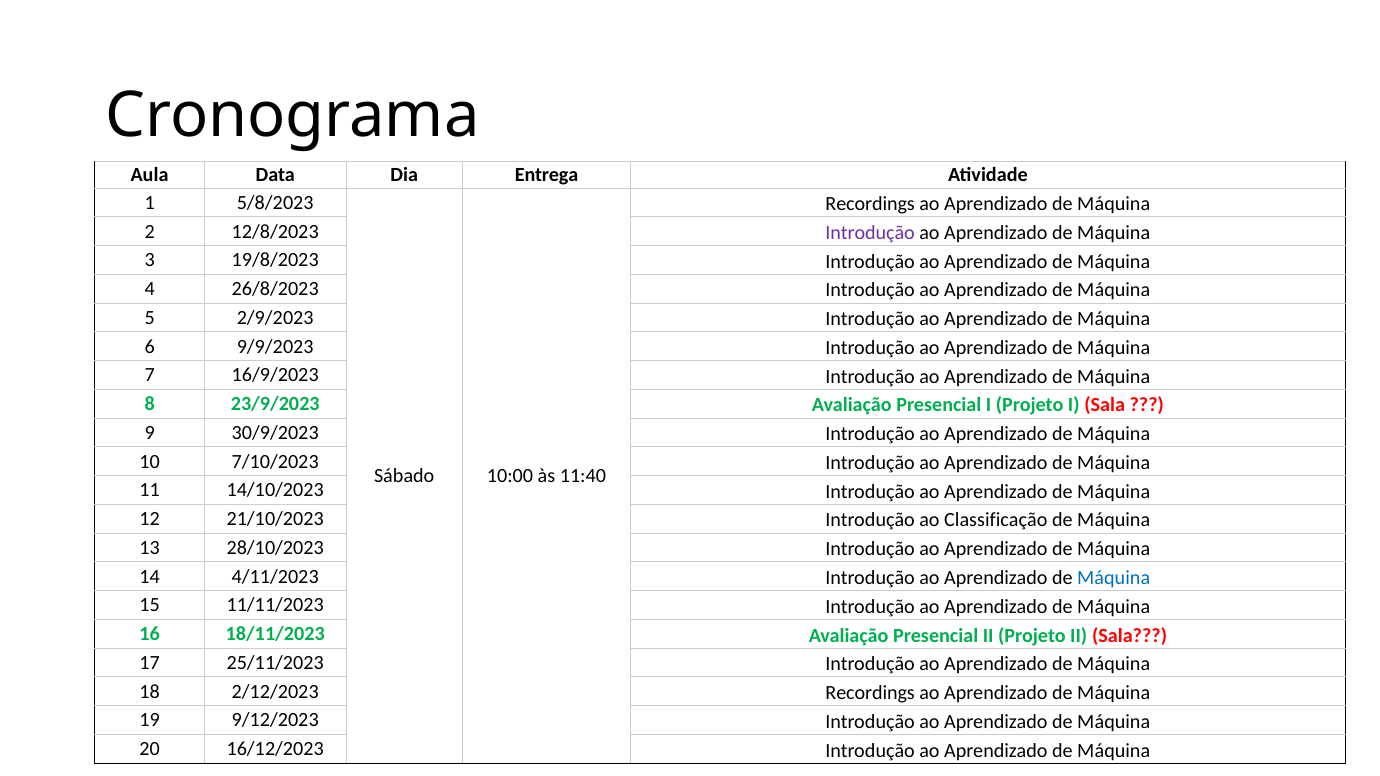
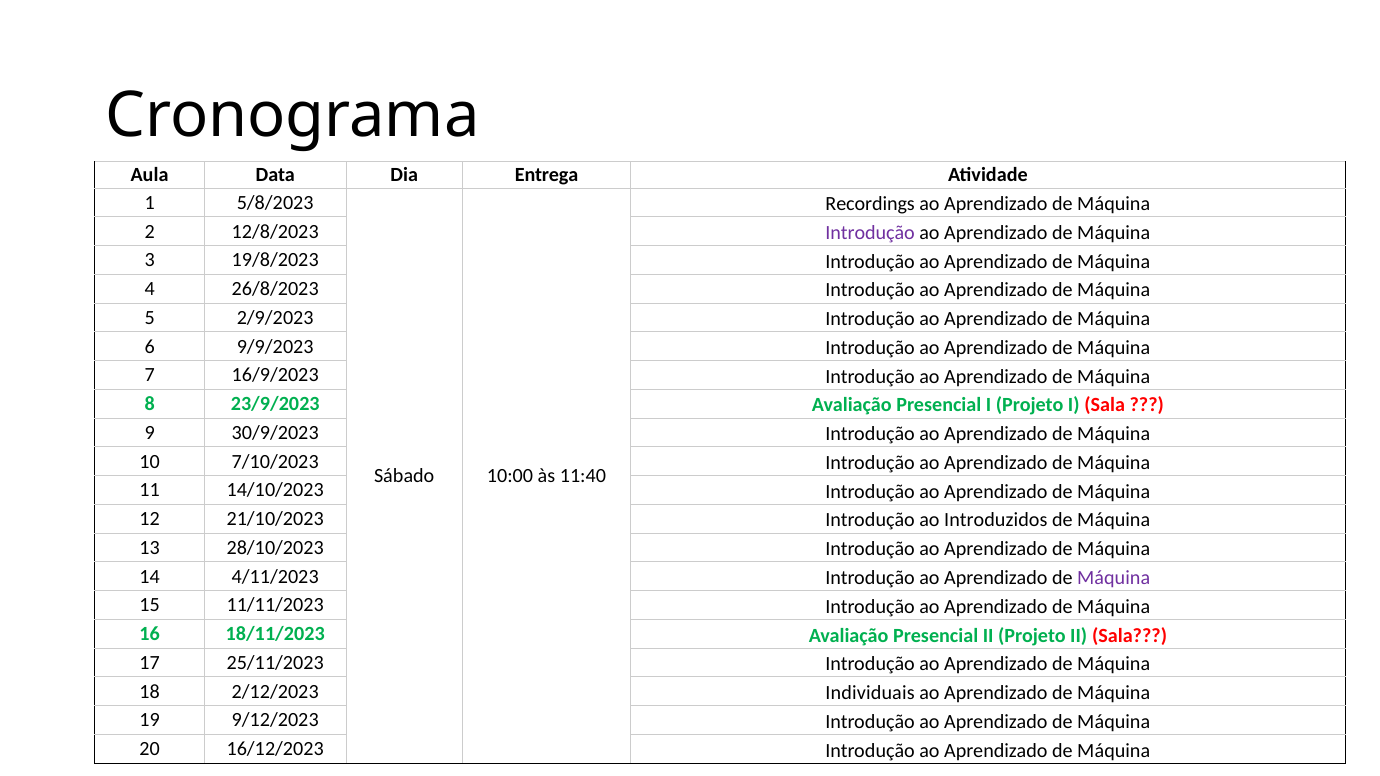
Classificação: Classificação -> Introduzidos
Máquina at (1114, 578) colour: blue -> purple
2/12/2023 Recordings: Recordings -> Individuais
